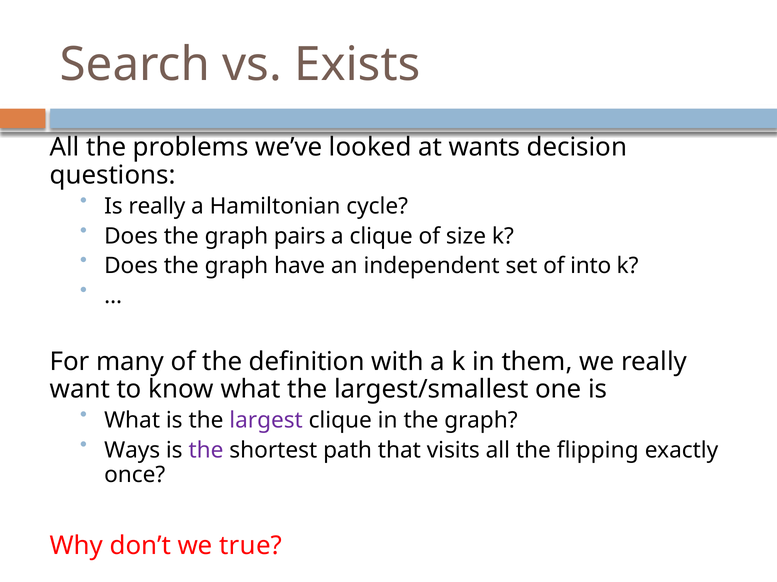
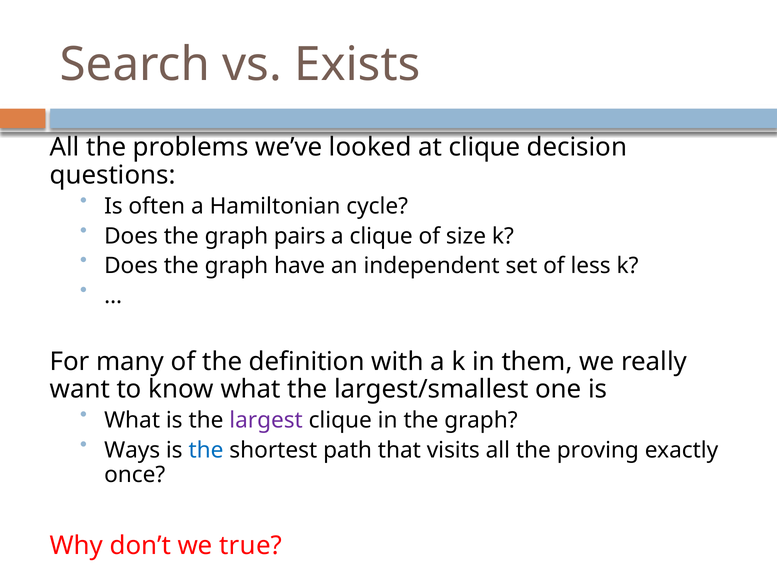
at wants: wants -> clique
Is really: really -> often
into: into -> less
the at (206, 451) colour: purple -> blue
flipping: flipping -> proving
